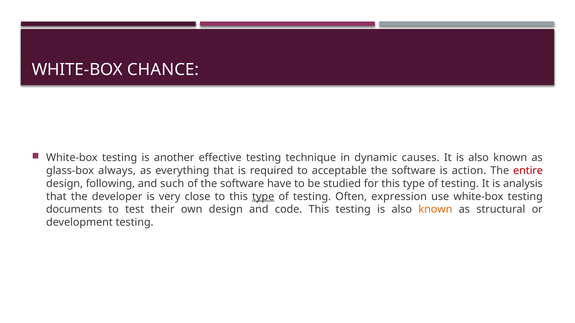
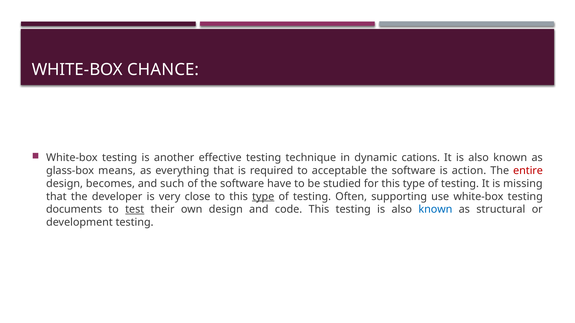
causes: causes -> cations
always: always -> means
following: following -> becomes
analysis: analysis -> missing
expression: expression -> supporting
test underline: none -> present
known at (435, 210) colour: orange -> blue
